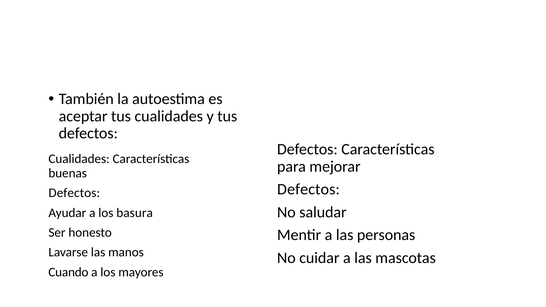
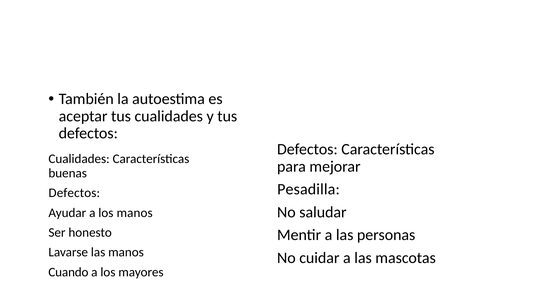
Defectos at (308, 189): Defectos -> Pesadilla
los basura: basura -> manos
